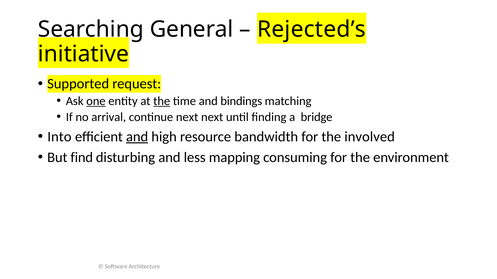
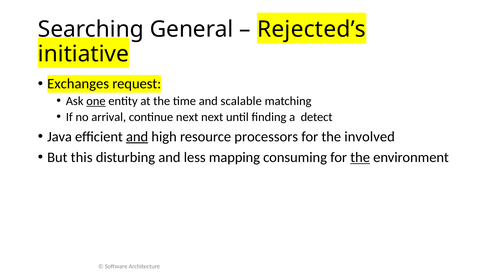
Supported: Supported -> Exchanges
the at (162, 101) underline: present -> none
bindings: bindings -> scalable
bridge: bridge -> detect
Into: Into -> Java
bandwidth: bandwidth -> processors
find: find -> this
the at (360, 158) underline: none -> present
